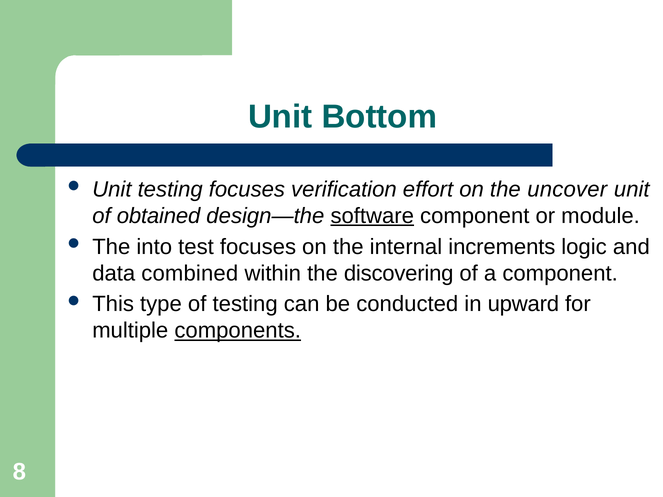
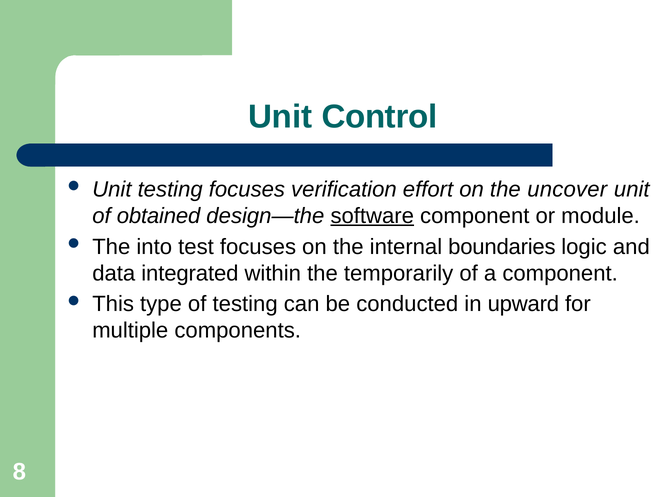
Bottom: Bottom -> Control
increments: increments -> boundaries
combined: combined -> integrated
discovering: discovering -> temporarily
components underline: present -> none
